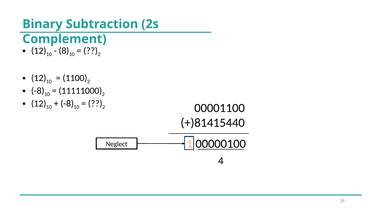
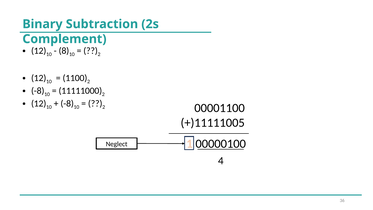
+)81415440: +)81415440 -> +)11111005
